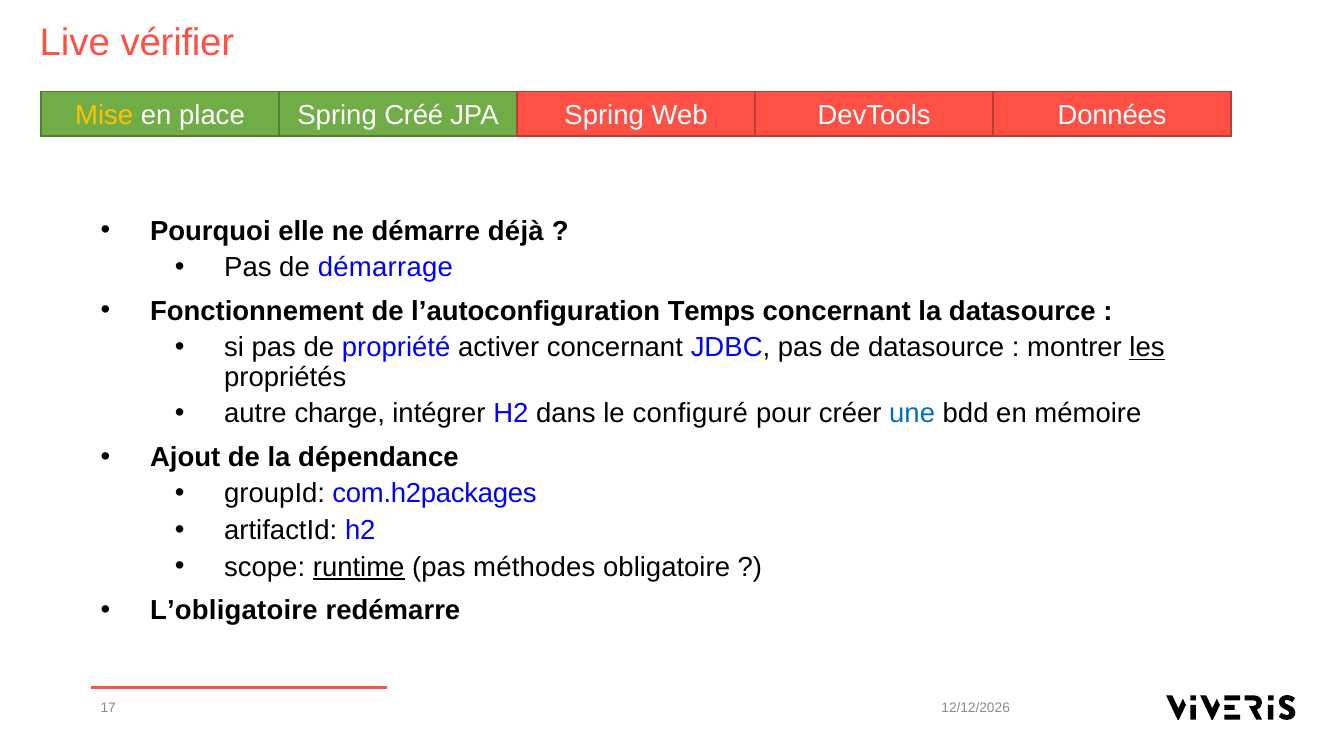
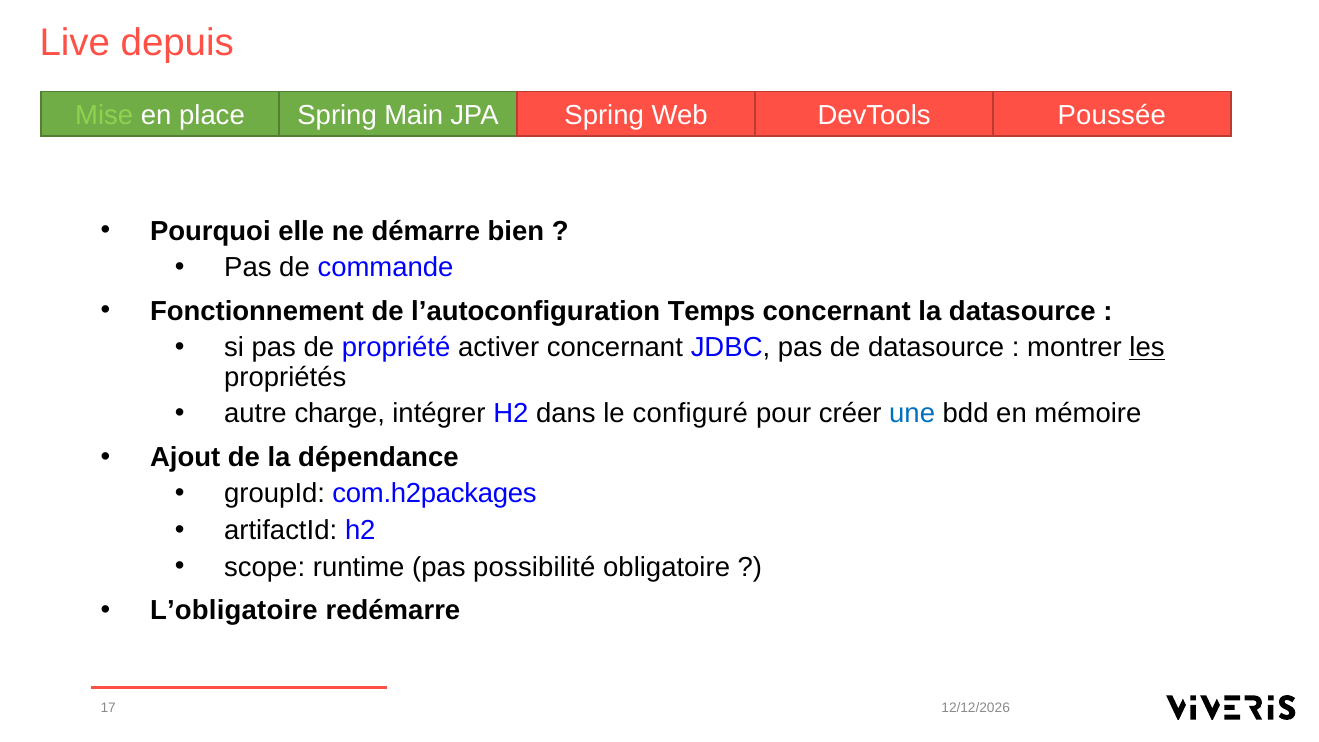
vérifier: vérifier -> depuis
Mise colour: yellow -> light green
Créé: Créé -> Main
Données: Données -> Poussée
déjà: déjà -> bien
démarrage: démarrage -> commande
runtime underline: present -> none
méthodes: méthodes -> possibilité
